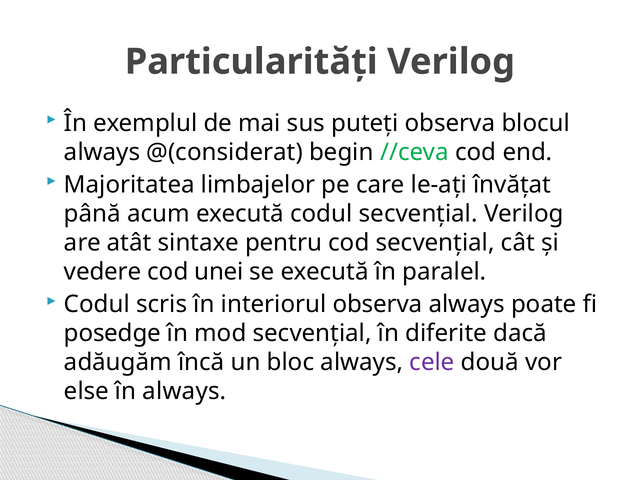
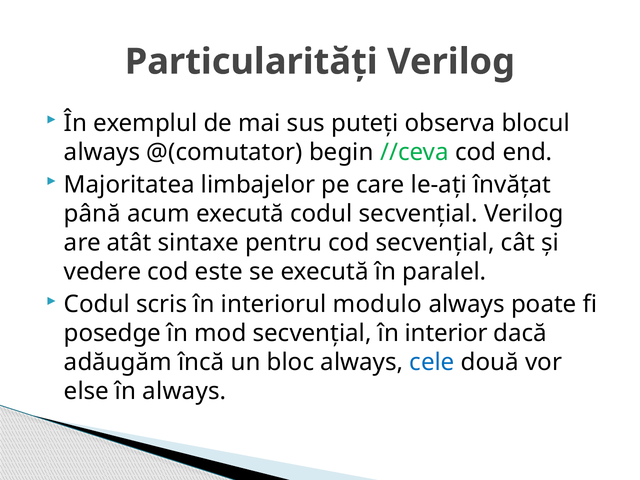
@(considerat: @(considerat -> @(comutator
unei: unei -> este
interiorul observa: observa -> modulo
diferite: diferite -> interior
cele colour: purple -> blue
